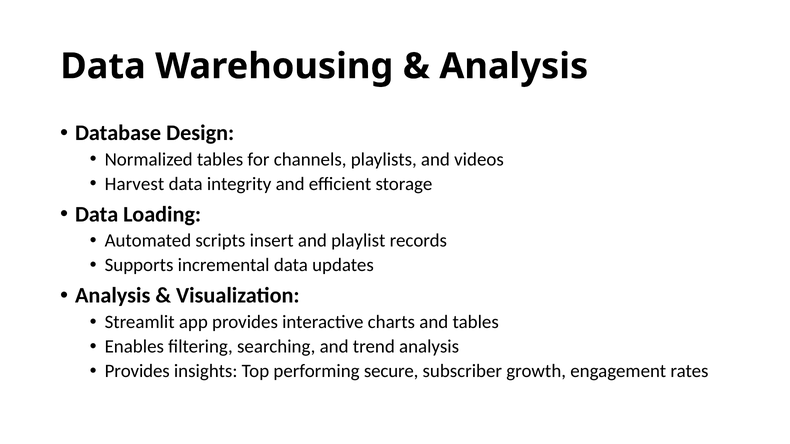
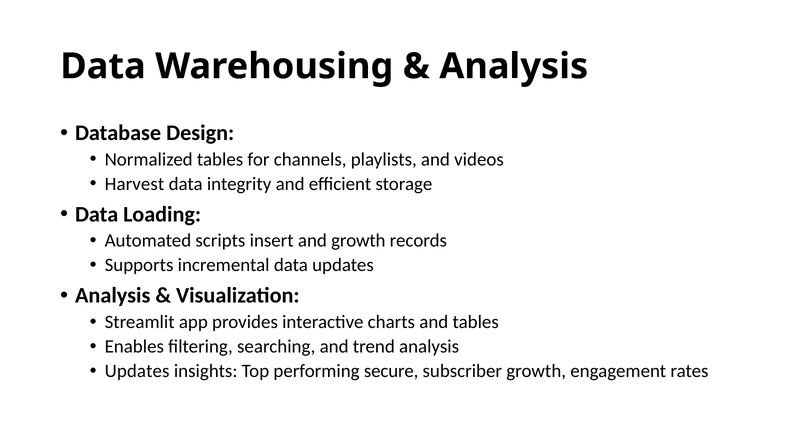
and playlist: playlist -> growth
Provides at (137, 371): Provides -> Updates
